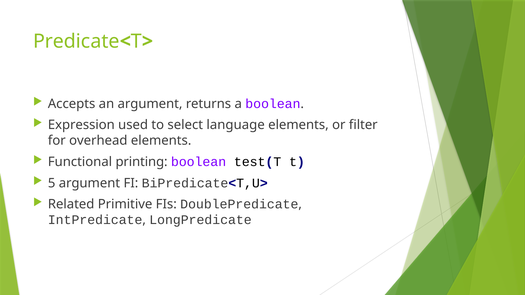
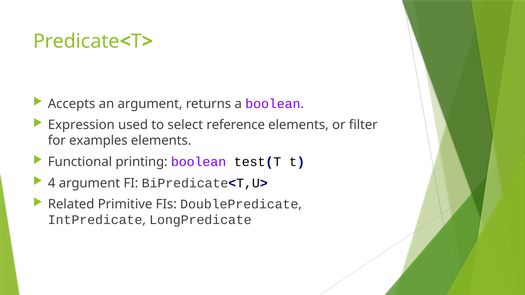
language: language -> reference
overhead: overhead -> examples
5: 5 -> 4
